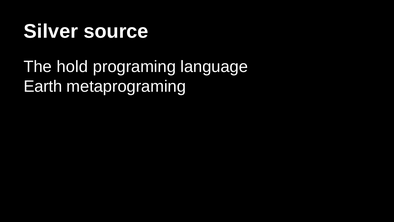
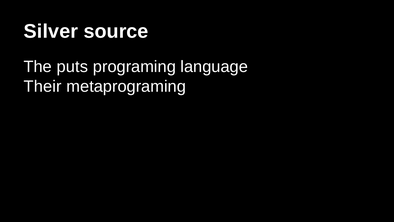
hold: hold -> puts
Earth: Earth -> Their
